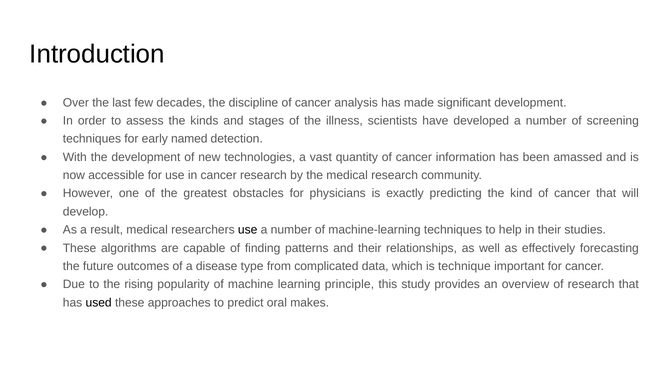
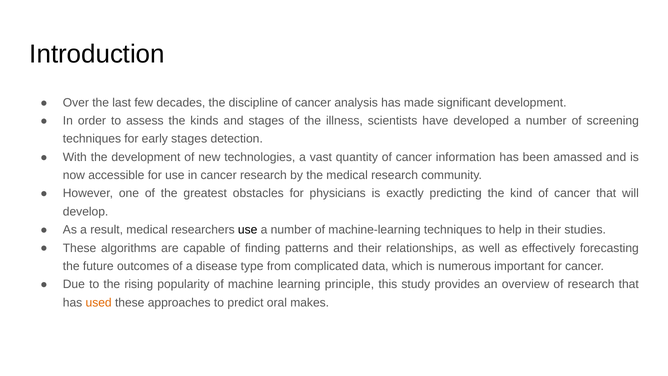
early named: named -> stages
technique: technique -> numerous
used colour: black -> orange
